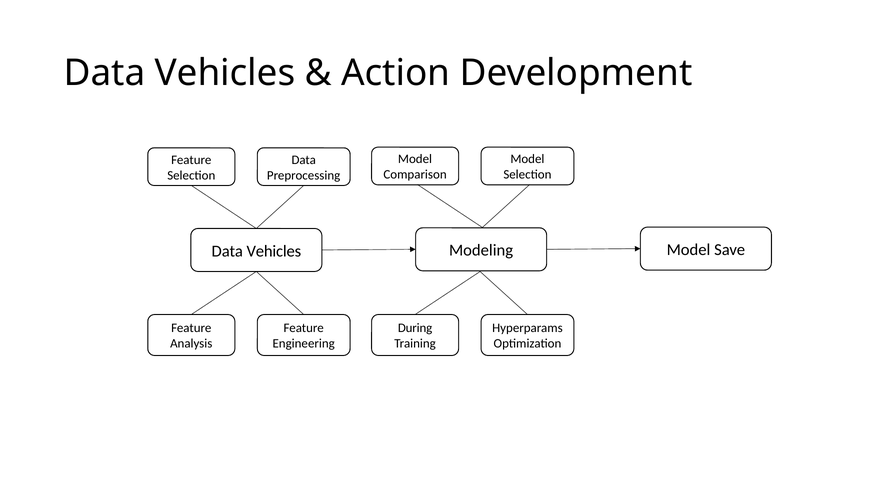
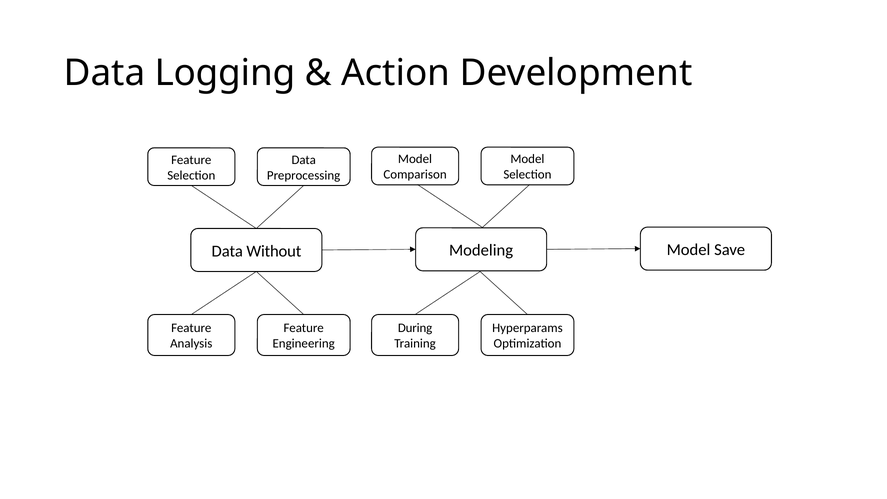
Vehicles at (225, 73): Vehicles -> Logging
Vehicles at (274, 251): Vehicles -> Without
